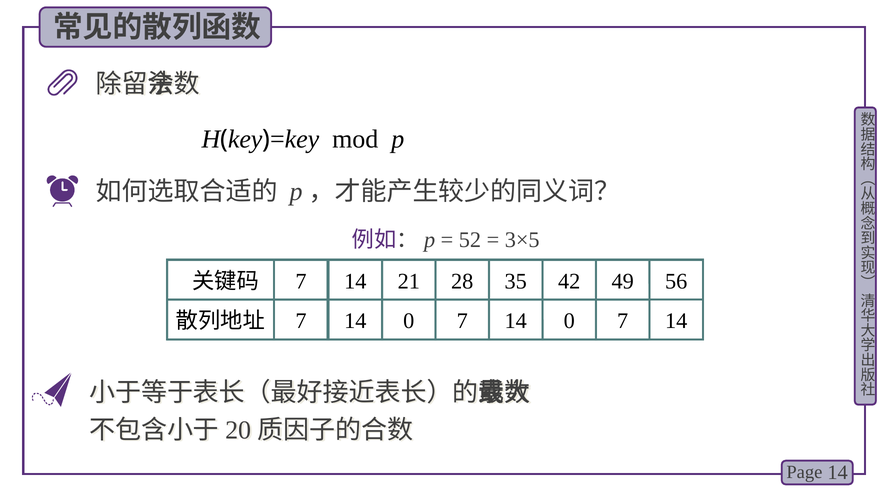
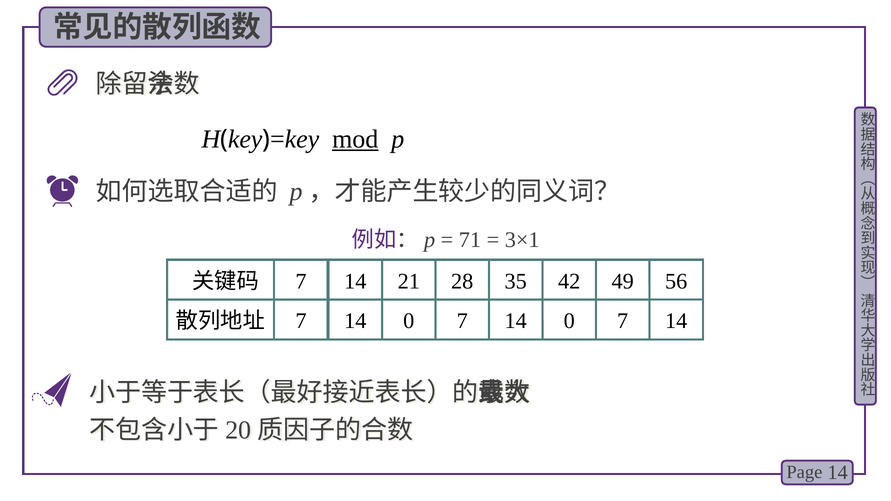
mod underline: none -> present
52: 52 -> 71
3×5: 3×5 -> 3×1
